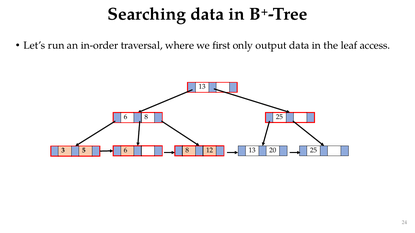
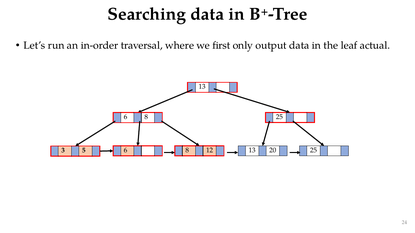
access: access -> actual
